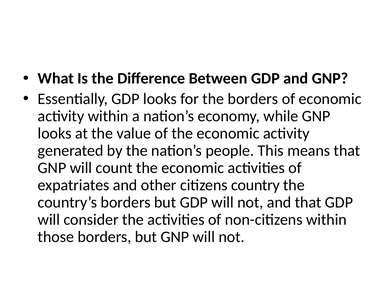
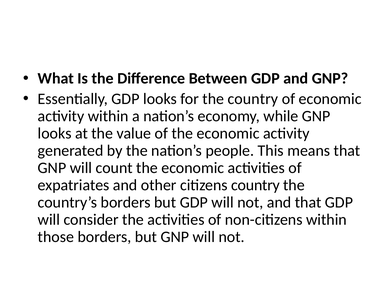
the borders: borders -> country
